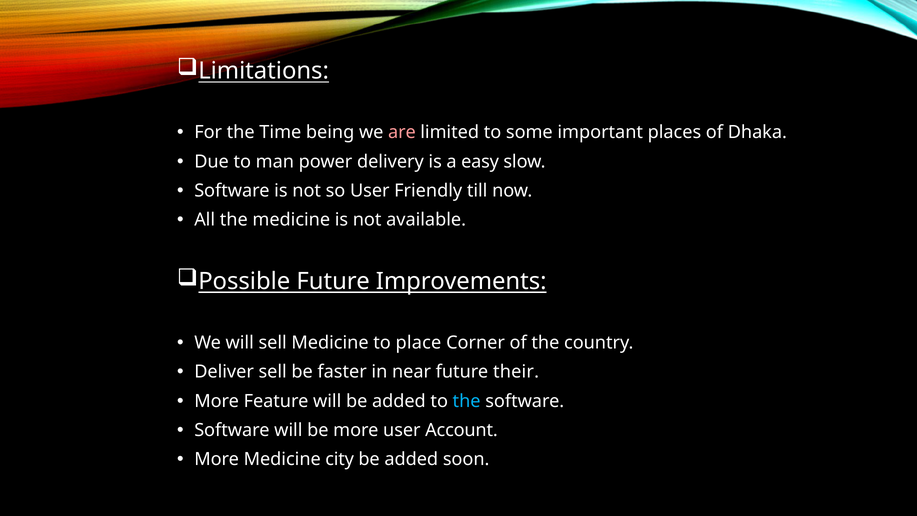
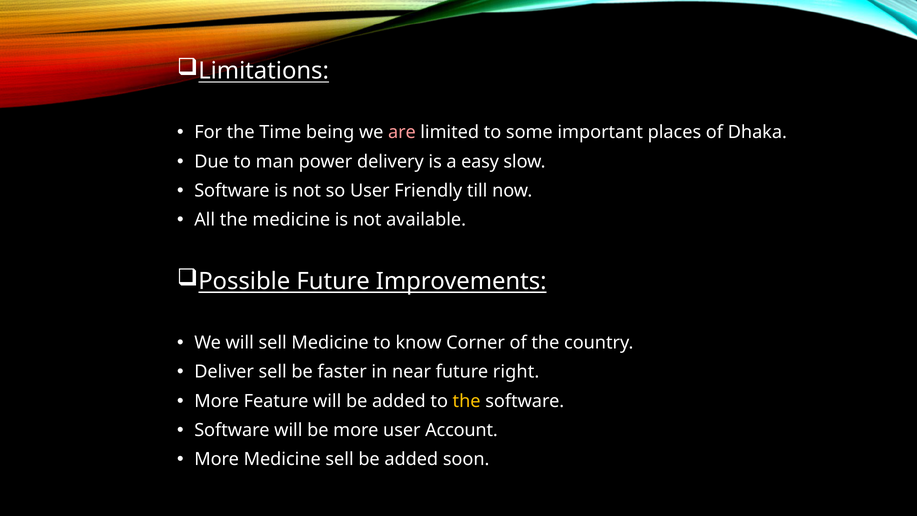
place: place -> know
their: their -> right
the at (467, 401) colour: light blue -> yellow
Medicine city: city -> sell
